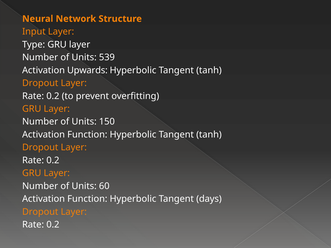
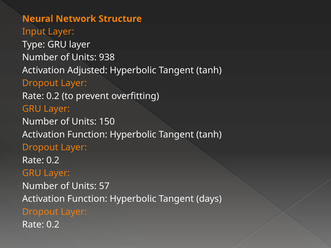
539: 539 -> 938
Upwards: Upwards -> Adjusted
60: 60 -> 57
